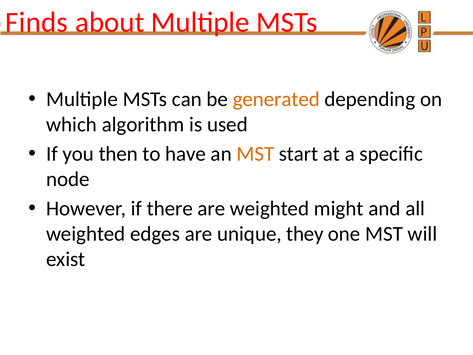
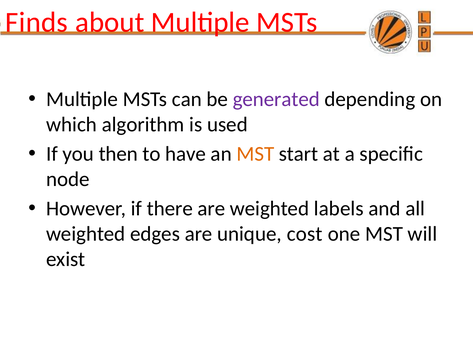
generated colour: orange -> purple
might: might -> labels
they: they -> cost
